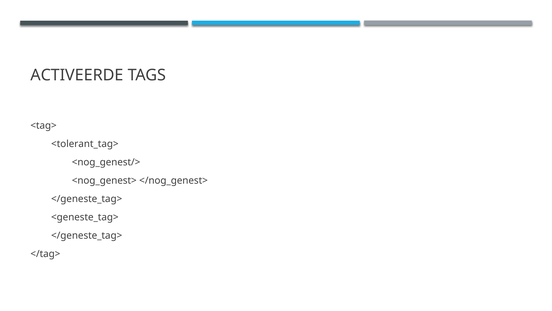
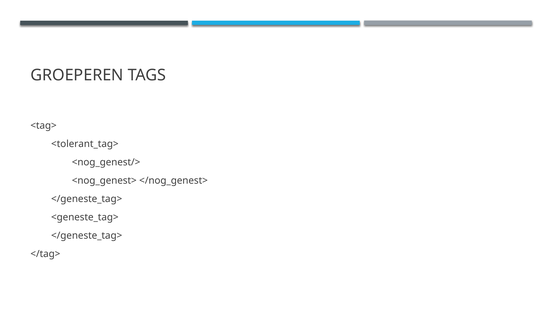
ACTIVEERDE: ACTIVEERDE -> GROEPEREN
